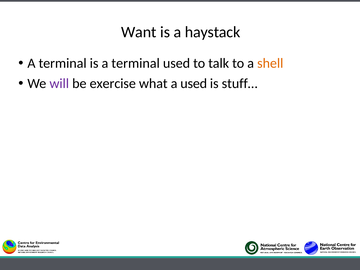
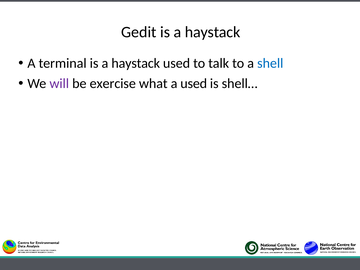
Want: Want -> Gedit
terminal is a terminal: terminal -> haystack
shell colour: orange -> blue
stuff…: stuff… -> shell…
